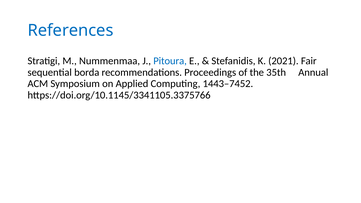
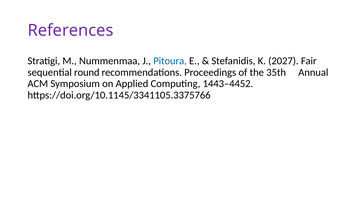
References colour: blue -> purple
2021: 2021 -> 2027
borda: borda -> round
1443–7452: 1443–7452 -> 1443–4452
